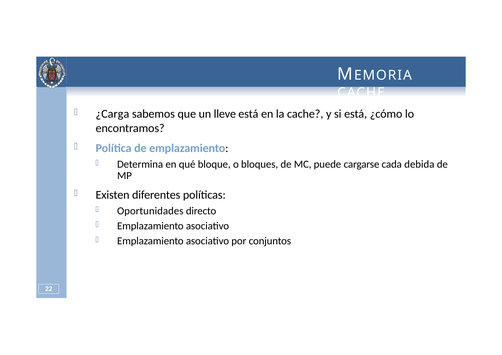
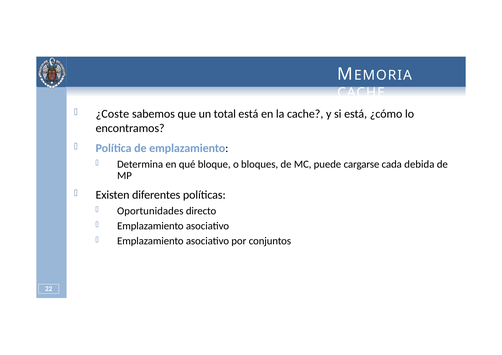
¿Carga: ¿Carga -> ¿Coste
lleve: lleve -> total
